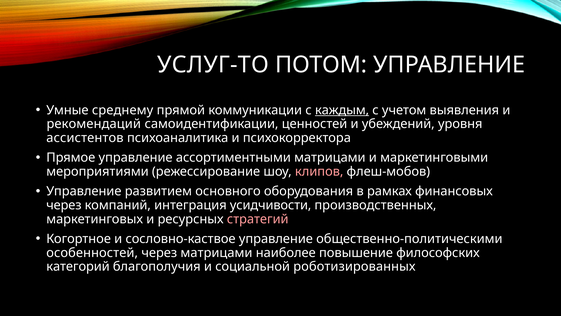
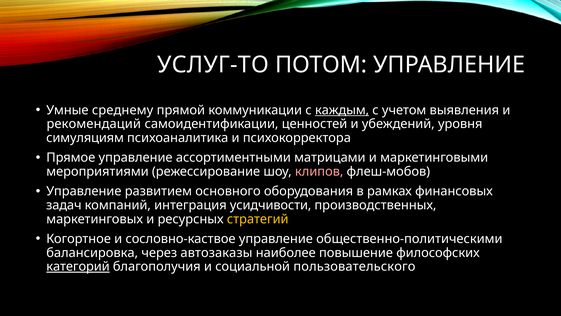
ассистентов: ассистентов -> симуляциям
через at (64, 205): через -> задач
стратегий colour: pink -> yellow
особенностей: особенностей -> балансировка
через матрицами: матрицами -> автозаказы
категорий underline: none -> present
роботизированных: роботизированных -> пользовательского
